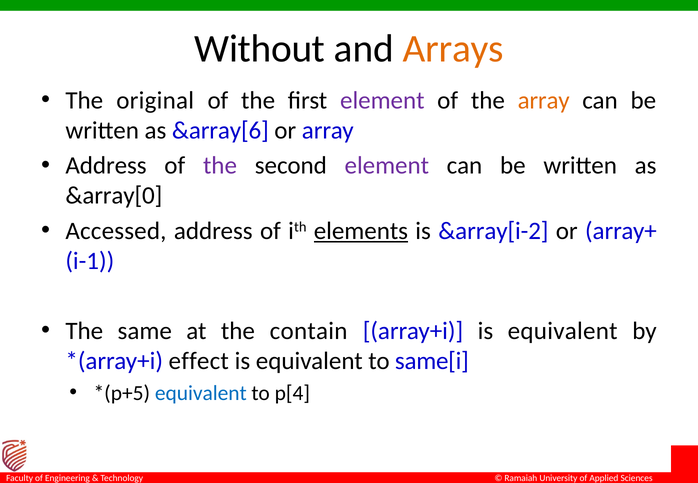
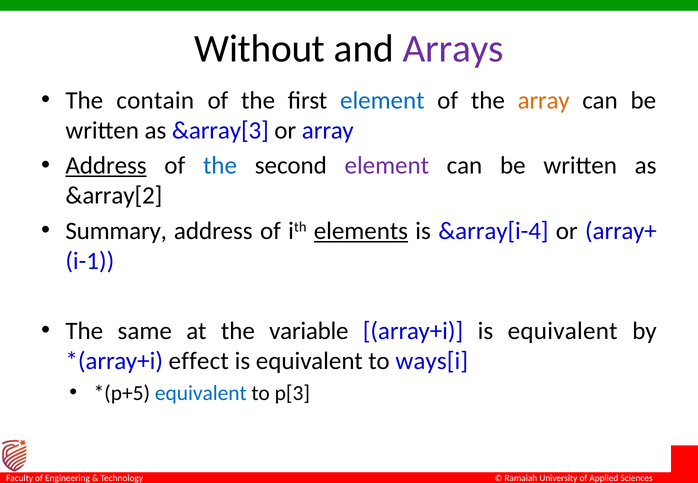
Arrays colour: orange -> purple
original: original -> contain
element at (382, 101) colour: purple -> blue
&array[6: &array[6 -> &array[3
Address at (106, 166) underline: none -> present
the at (220, 166) colour: purple -> blue
&array[0: &array[0 -> &array[2
Accessed: Accessed -> Summary
&array[i-2: &array[i-2 -> &array[i-4
contain: contain -> variable
same[i: same[i -> ways[i
p[4: p[4 -> p[3
